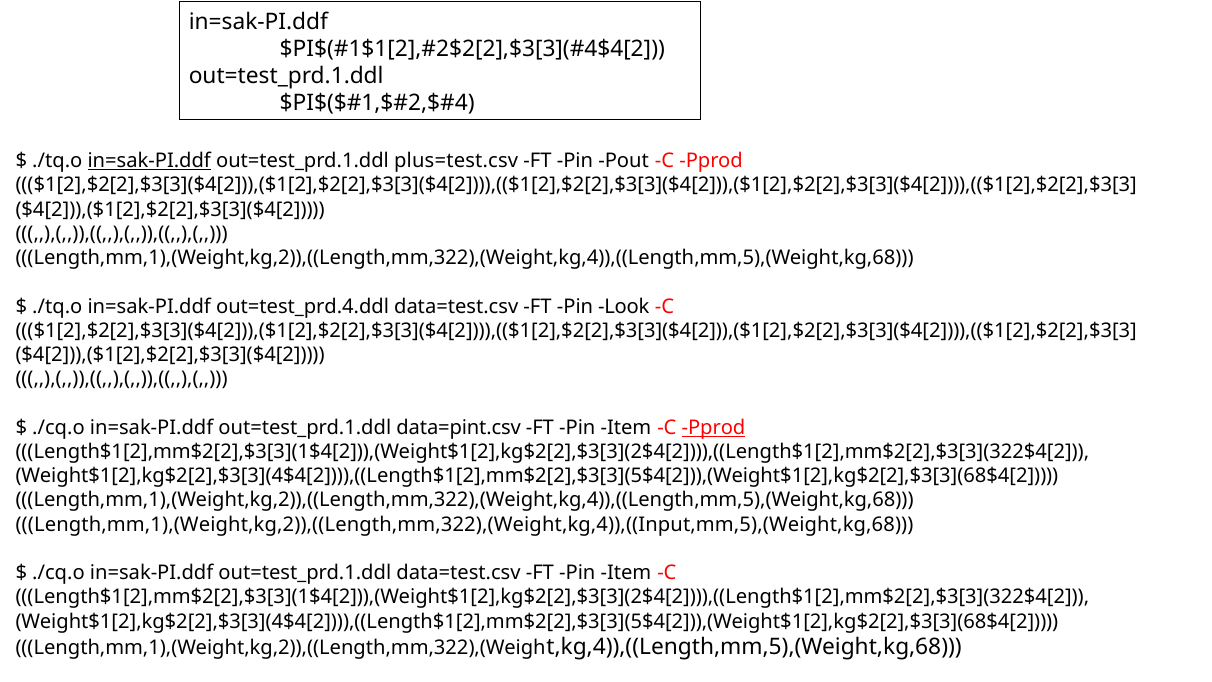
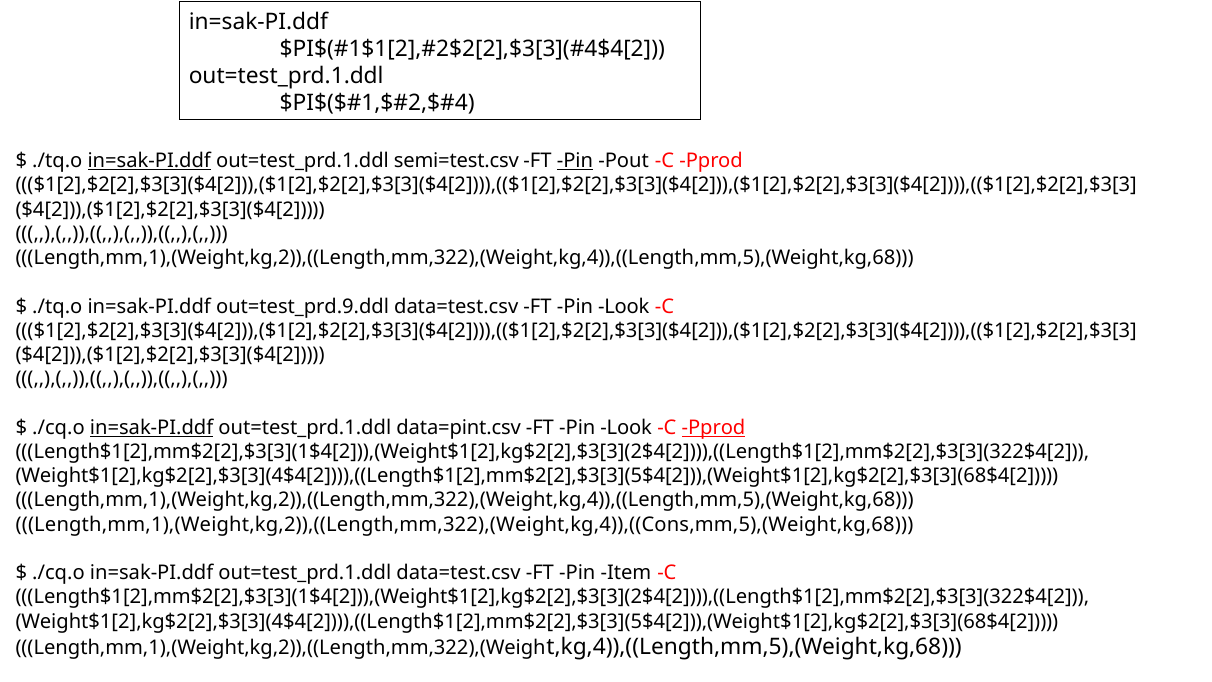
plus=test.csv: plus=test.csv -> semi=test.csv
Pin at (575, 161) underline: none -> present
out=test_prd.4.ddl: out=test_prd.4.ddl -> out=test_prd.9.ddl
in=sak-PI.ddf at (152, 427) underline: none -> present
Item at (626, 427): Item -> Look
Length,mm,1),(Weight,kg,2)),((Length,mm,322),(Weight,kg,4)),((Input,mm,5),(Weight,kg,68: Length,mm,1),(Weight,kg,2)),((Length,mm,322),(Weight,kg,4)),((Input,mm,5),(Weight,kg,68 -> Length,mm,1),(Weight,kg,2)),((Length,mm,322),(Weight,kg,4)),((Cons,mm,5),(Weight,kg,68
